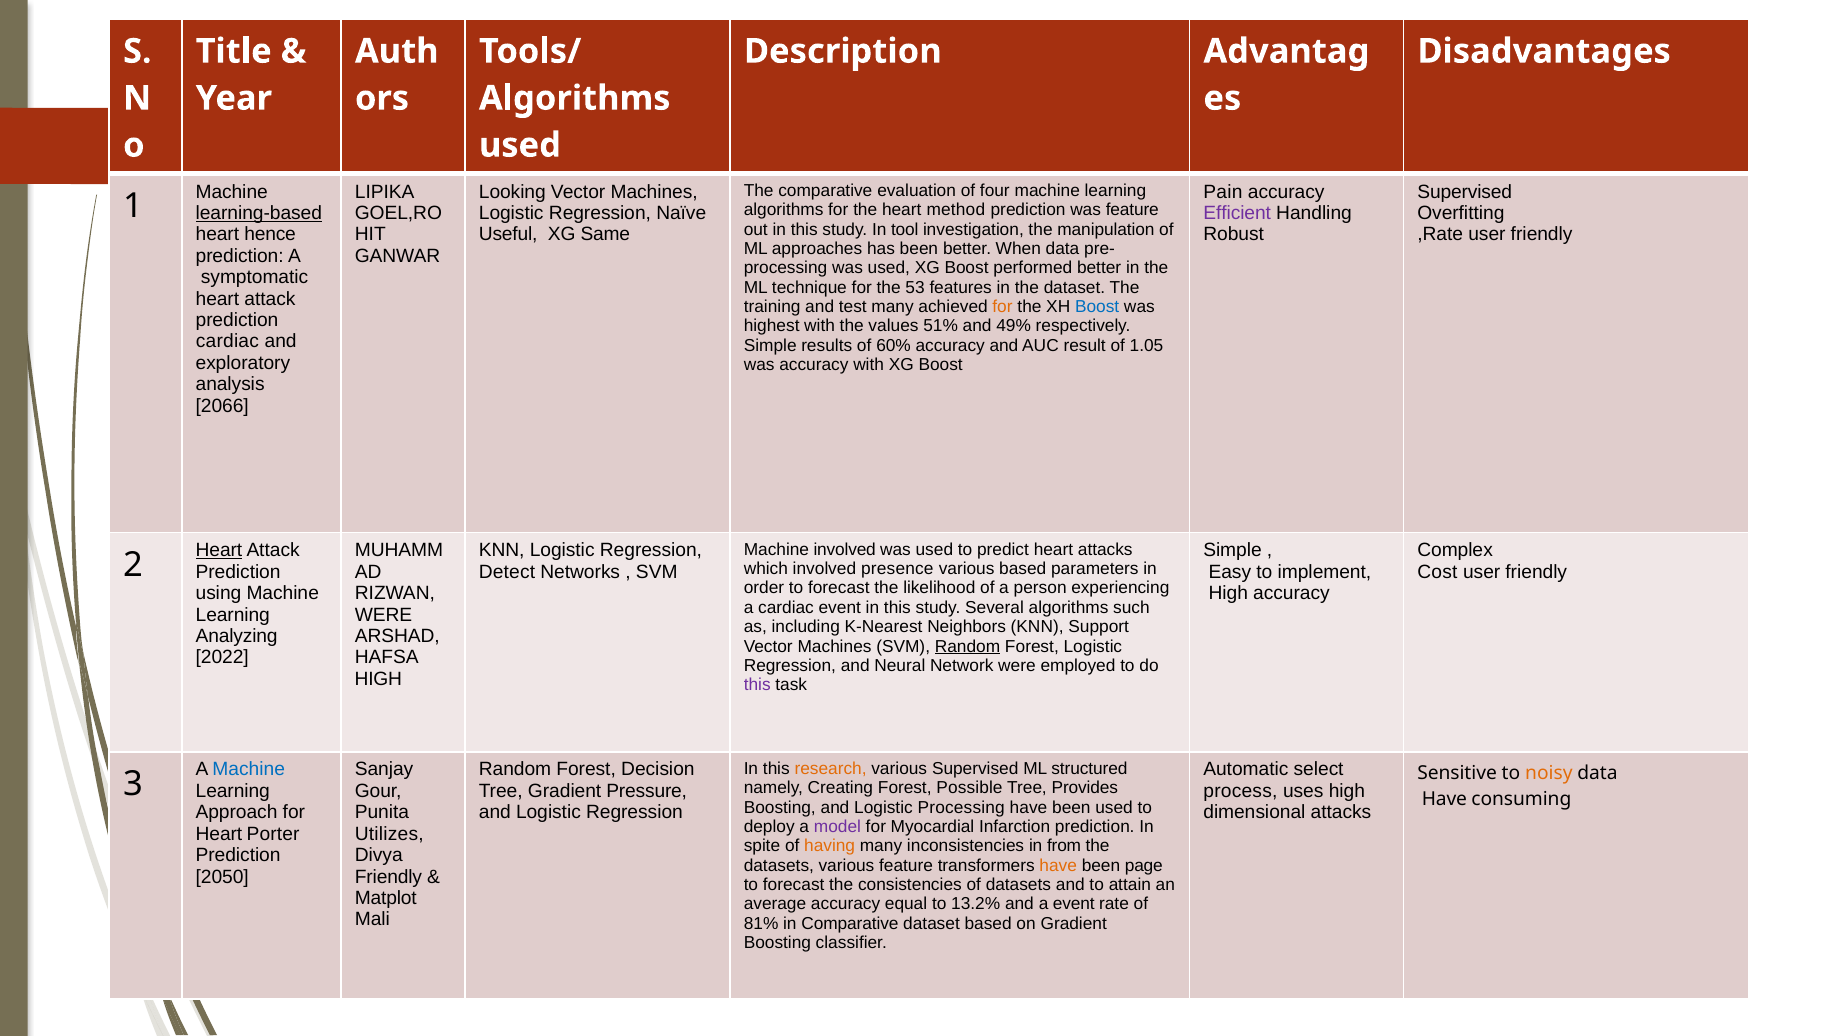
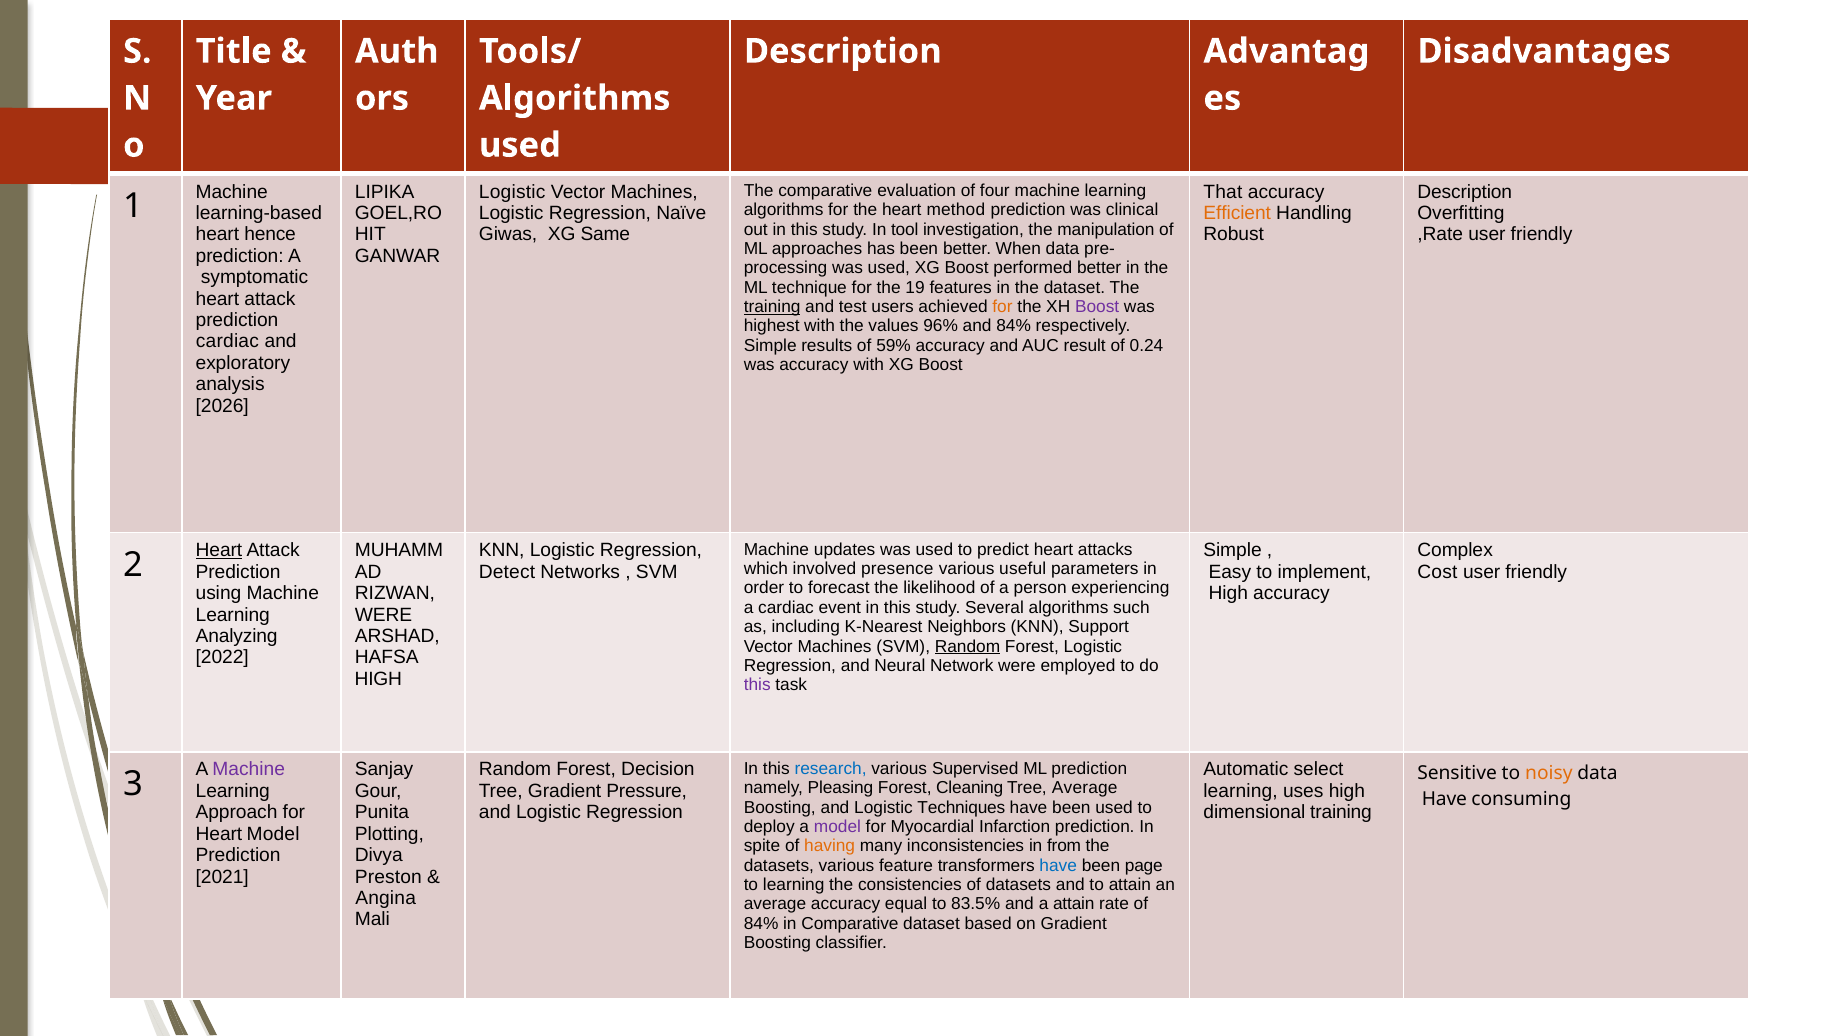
Looking at (512, 192): Looking -> Logistic
Pain: Pain -> That
Supervised at (1465, 192): Supervised -> Description
was feature: feature -> clinical
learning-based underline: present -> none
Efficient colour: purple -> orange
Useful: Useful -> Giwas
53: 53 -> 19
training at (772, 307) underline: none -> present
test many: many -> users
Boost at (1097, 307) colour: blue -> purple
51%: 51% -> 96%
and 49%: 49% -> 84%
60%: 60% -> 59%
1.05: 1.05 -> 0.24
2066: 2066 -> 2026
Machine involved: involved -> updates
various based: based -> useful
research colour: orange -> blue
ML structured: structured -> prediction
Machine at (249, 770) colour: blue -> purple
Creating: Creating -> Pleasing
Possible: Possible -> Cleaning
Tree Provides: Provides -> Average
process at (1240, 792): process -> learning
Logistic Processing: Processing -> Techniques
dimensional attacks: attacks -> training
Heart Porter: Porter -> Model
Utilizes: Utilizes -> Plotting
have at (1058, 866) colour: orange -> blue
2050: 2050 -> 2021
Friendly at (388, 877): Friendly -> Preston
forecast at (794, 885): forecast -> learning
Matplot: Matplot -> Angina
13.2%: 13.2% -> 83.5%
a event: event -> attain
81% at (761, 924): 81% -> 84%
